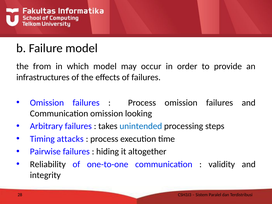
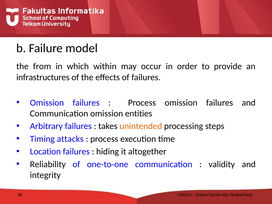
which model: model -> within
looking: looking -> entities
unintended colour: blue -> orange
Pairwise: Pairwise -> Location
